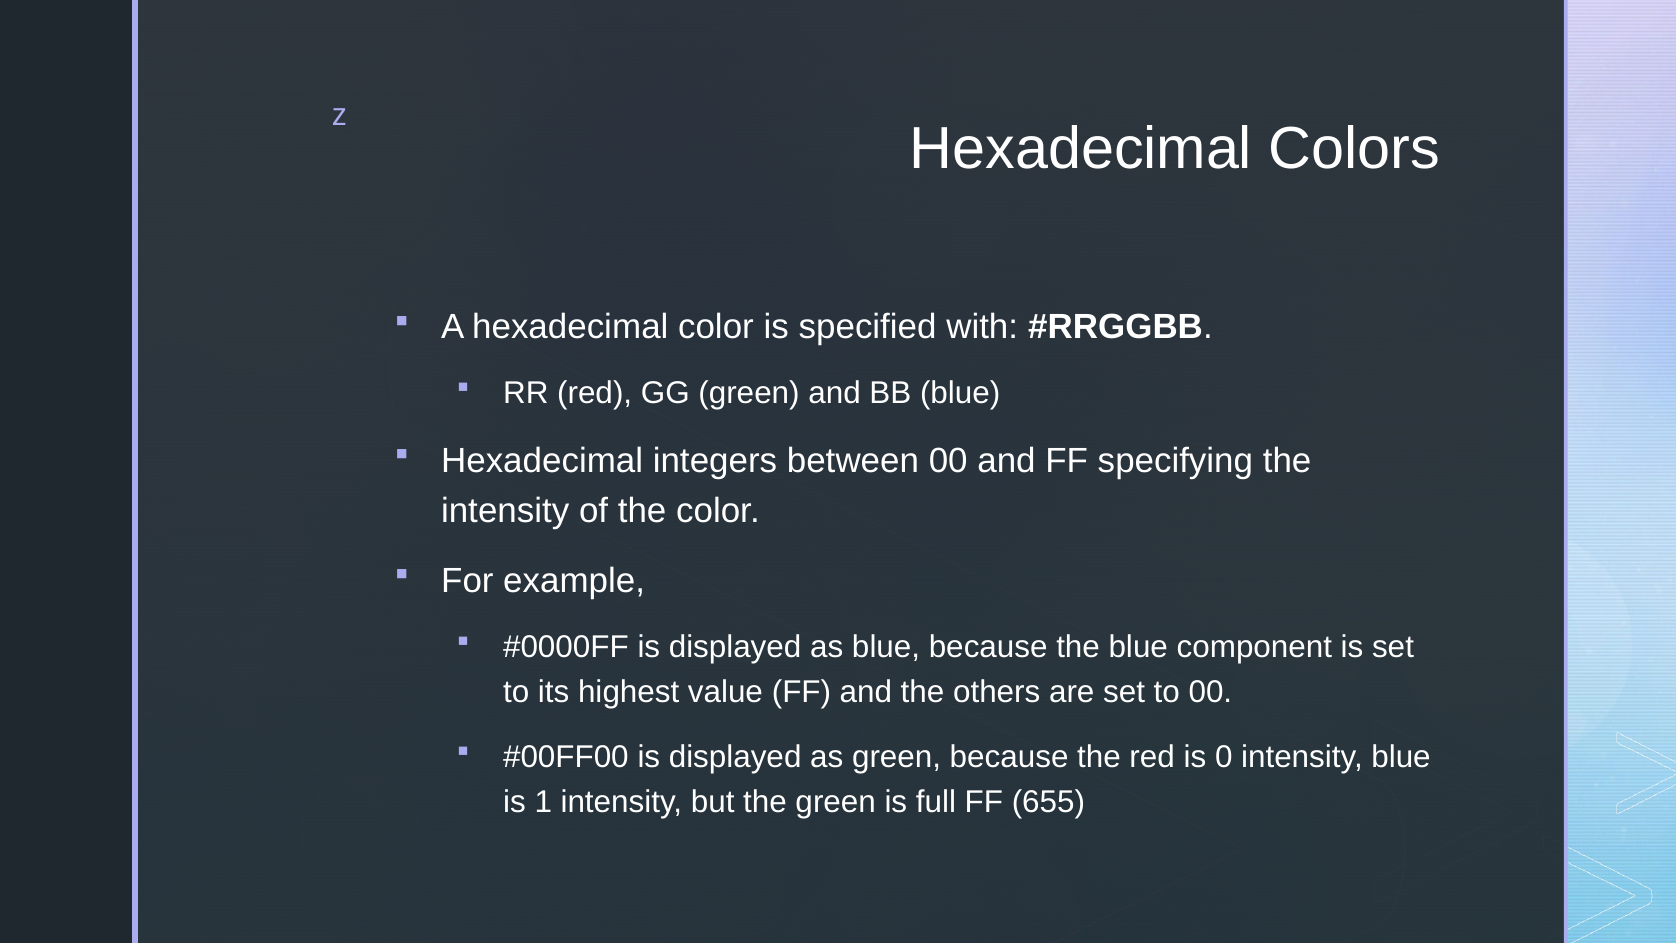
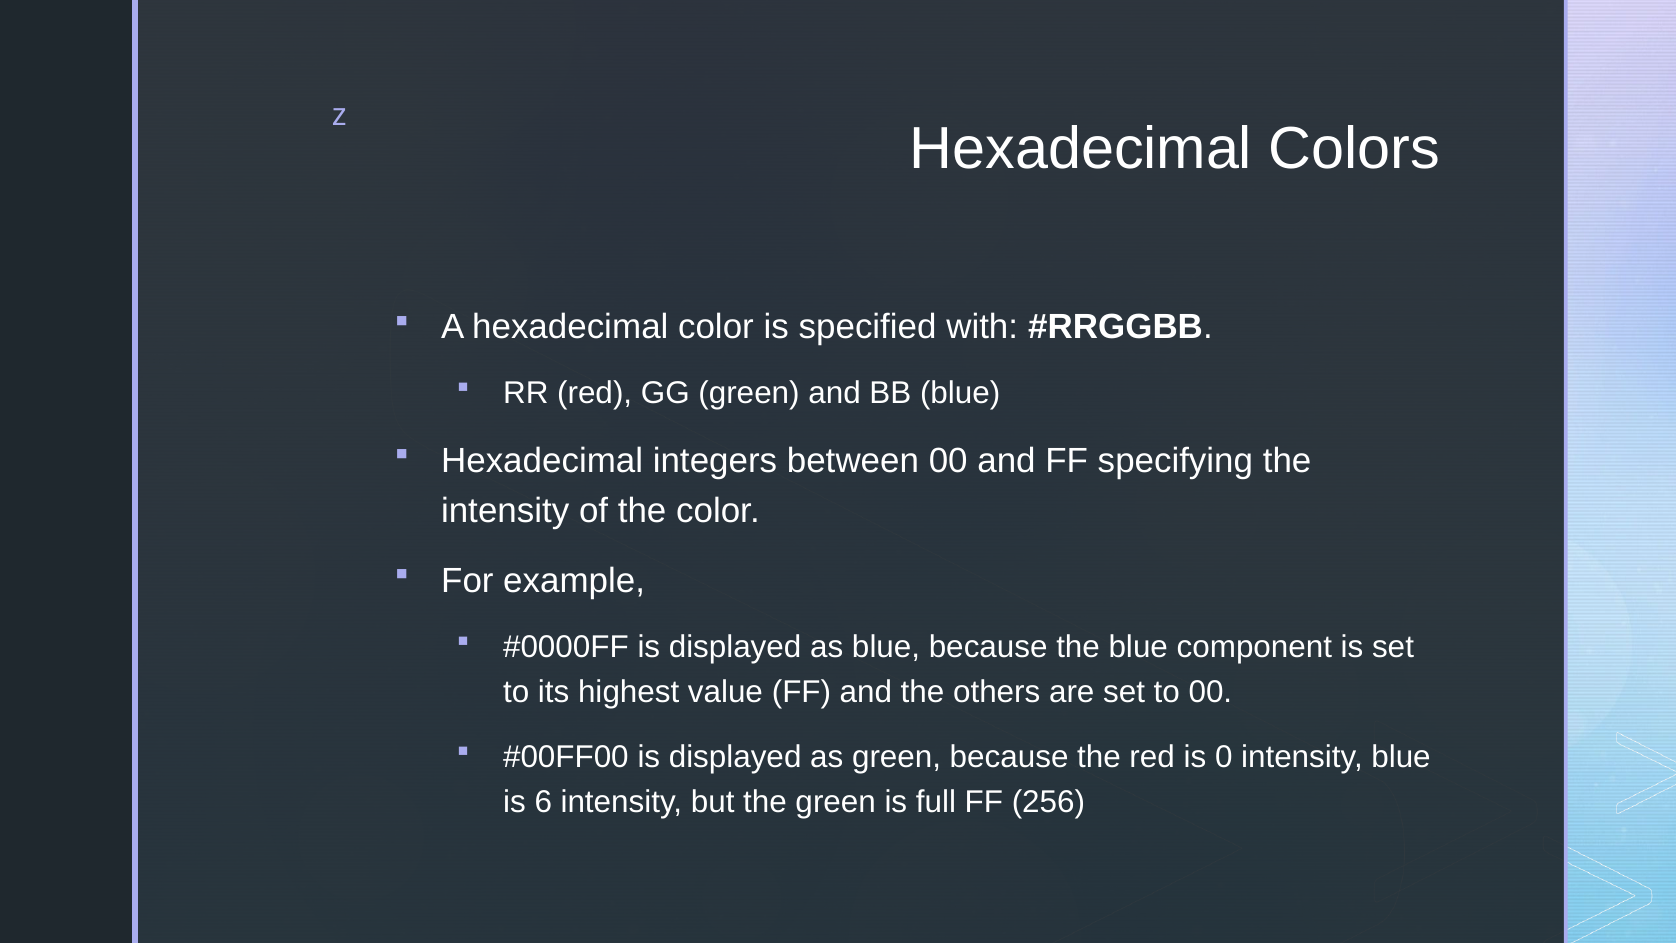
1: 1 -> 6
655: 655 -> 256
